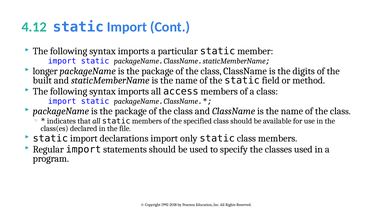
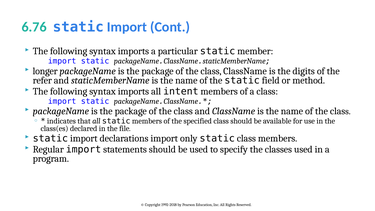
4.12: 4.12 -> 6.76
built: built -> refer
access: access -> intent
